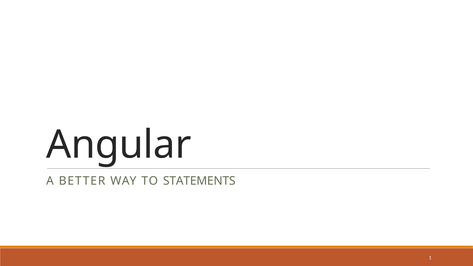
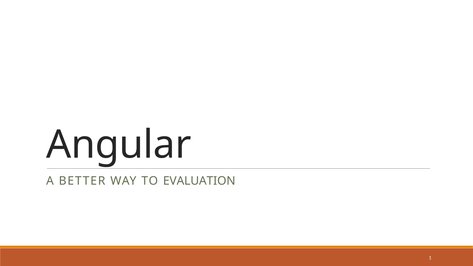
STATEMENTS: STATEMENTS -> EVALUATION
